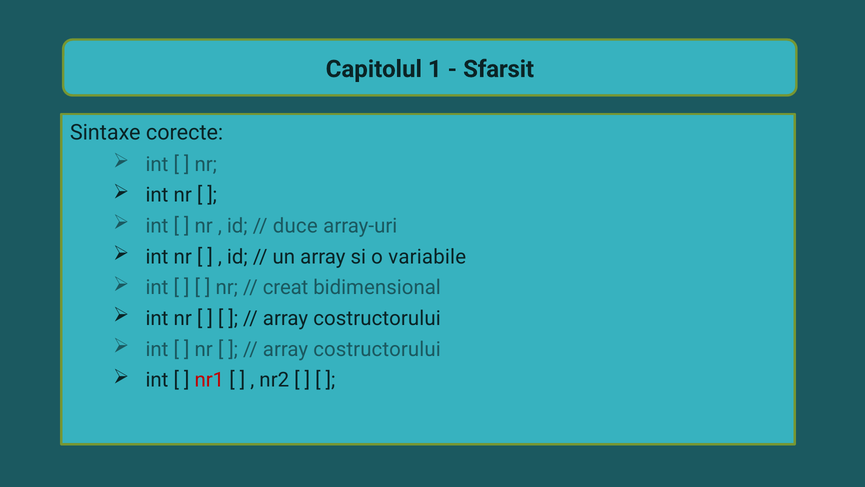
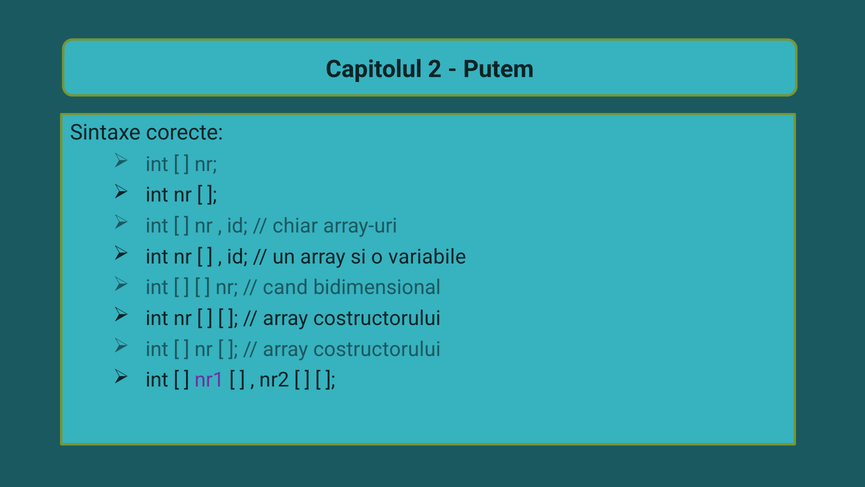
1: 1 -> 2
Sfarsit: Sfarsit -> Putem
duce: duce -> chiar
creat: creat -> cand
nr1 colour: red -> purple
